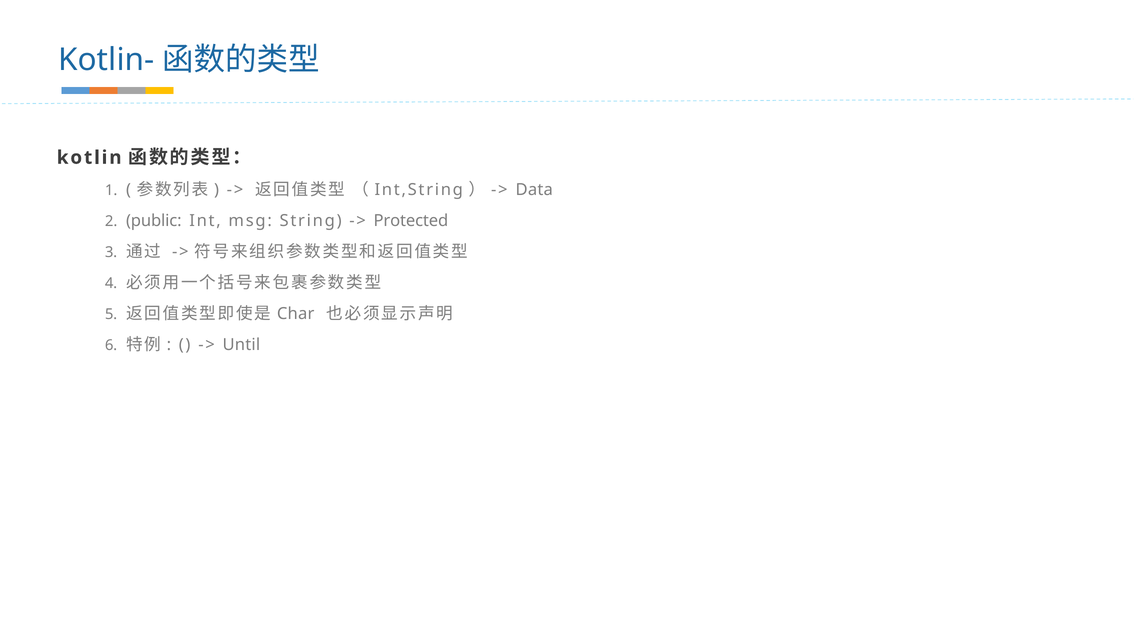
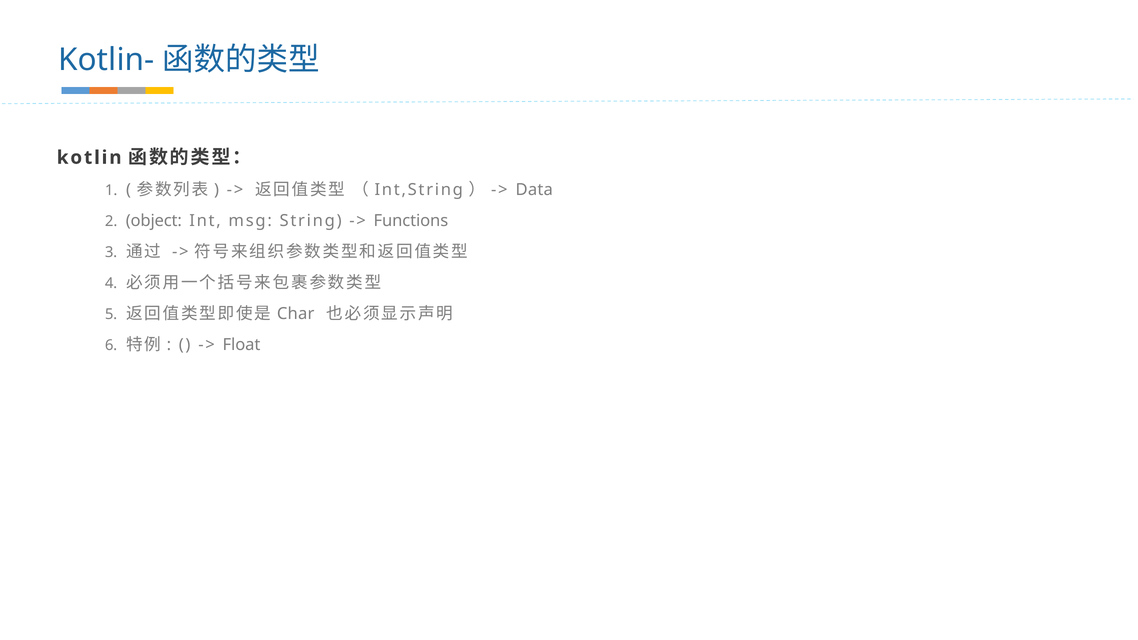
public: public -> object
Protected: Protected -> Functions
Until: Until -> Float
